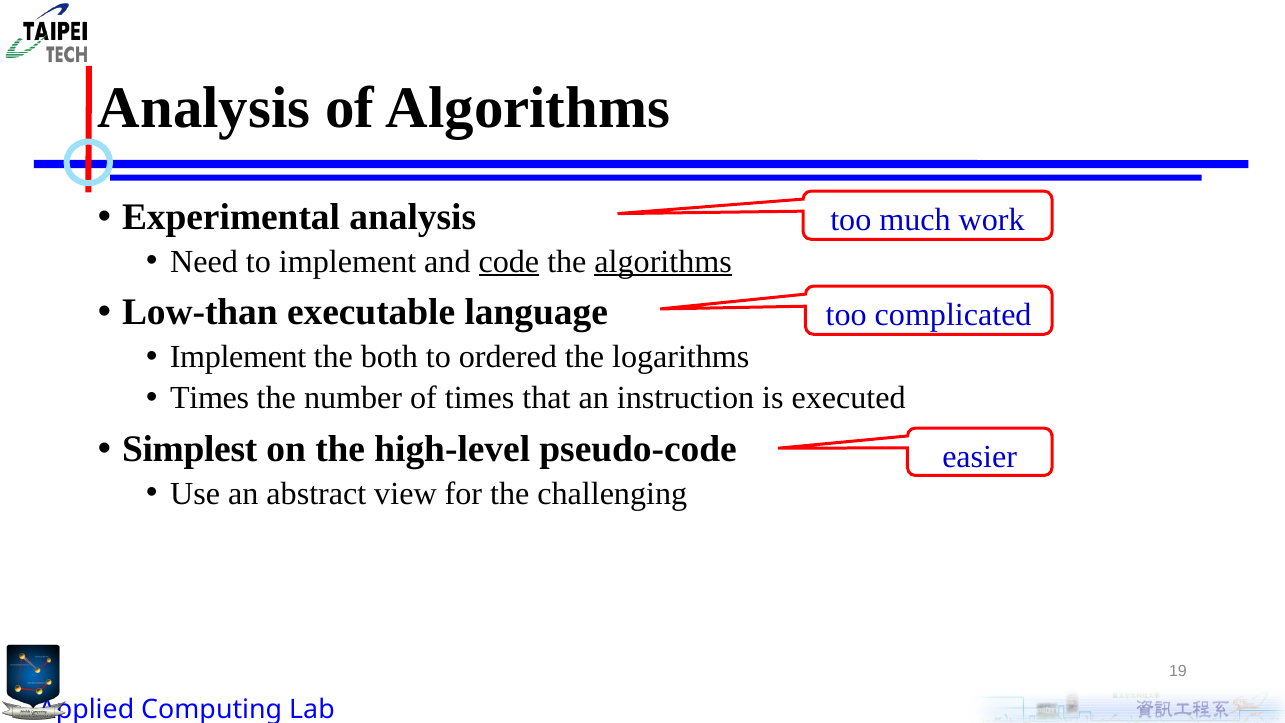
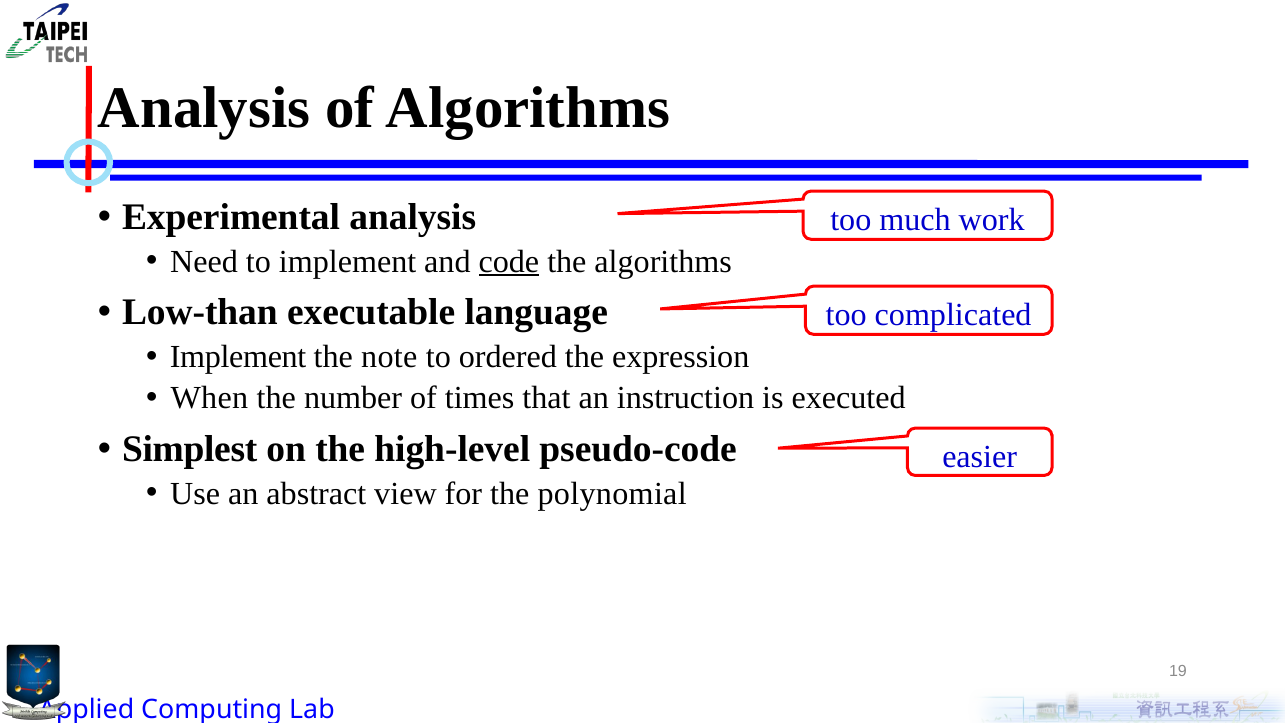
algorithms at (663, 262) underline: present -> none
both: both -> note
logarithms: logarithms -> expression
Times at (210, 398): Times -> When
challenging: challenging -> polynomial
